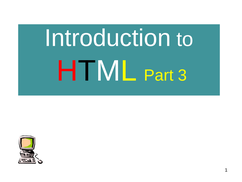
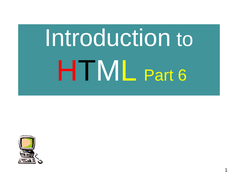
3: 3 -> 6
